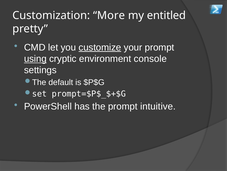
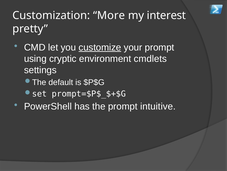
entitled: entitled -> interest
using underline: present -> none
console: console -> cmdlets
